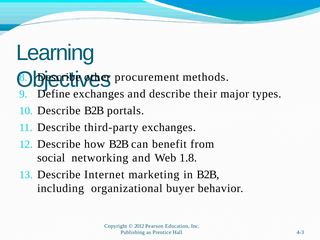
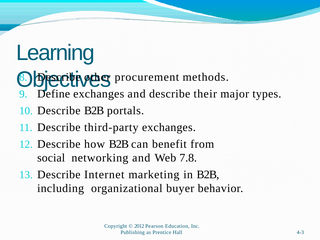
1.8: 1.8 -> 7.8
